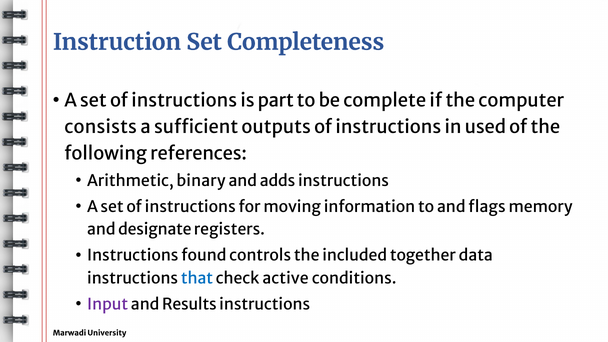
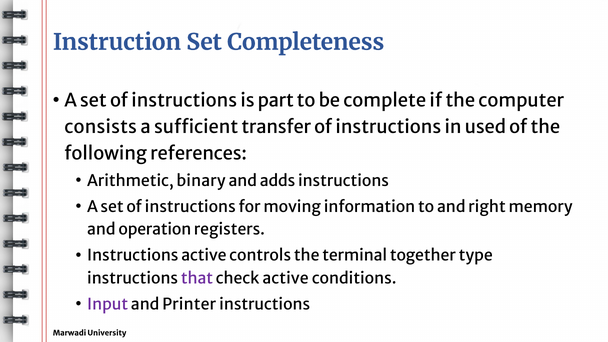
outputs: outputs -> transfer
flags: flags -> right
designate: designate -> operation
Instructions found: found -> active
included: included -> terminal
data: data -> type
that colour: blue -> purple
Results: Results -> Printer
